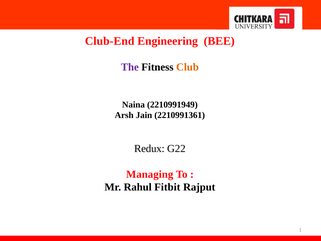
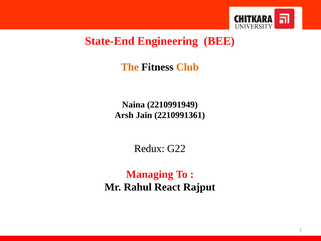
Club-End: Club-End -> State-End
The colour: purple -> orange
Fitbit: Fitbit -> React
